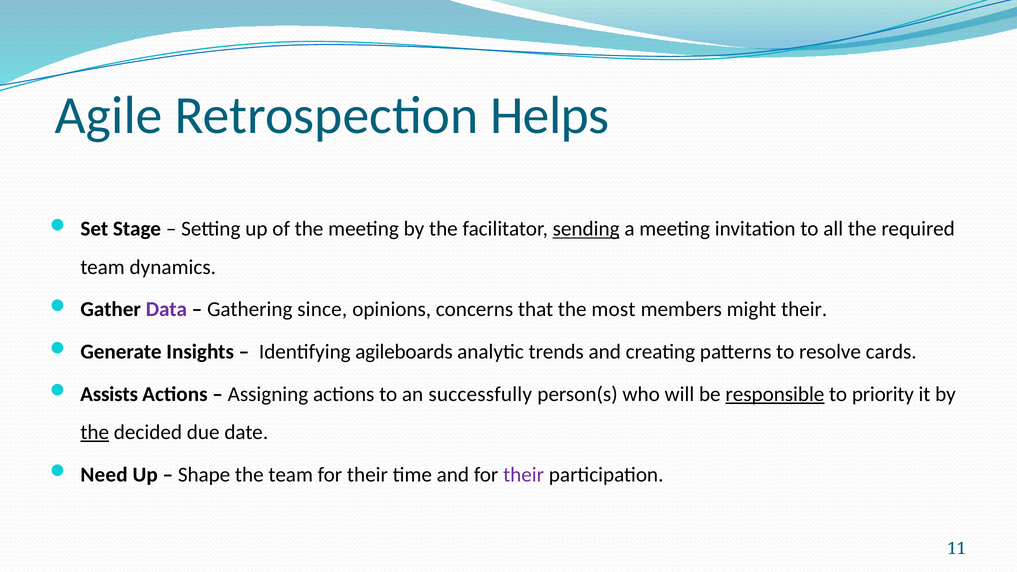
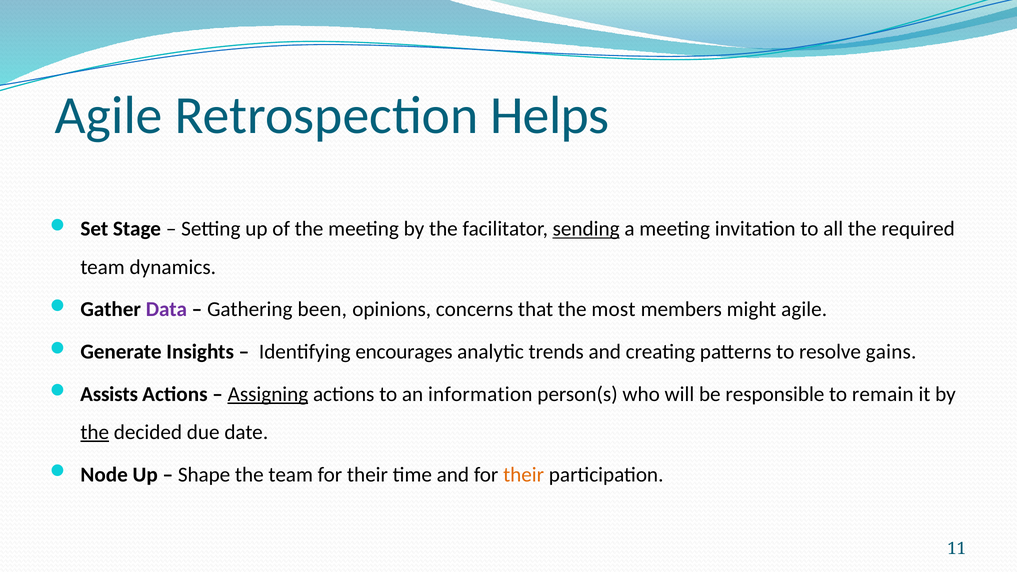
since: since -> been
might their: their -> agile
agileboards: agileboards -> encourages
cards: cards -> gains
Assigning underline: none -> present
successfully: successfully -> information
responsible underline: present -> none
priority: priority -> remain
Need: Need -> Node
their at (524, 475) colour: purple -> orange
